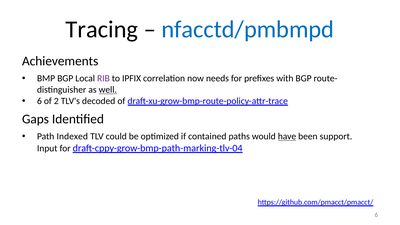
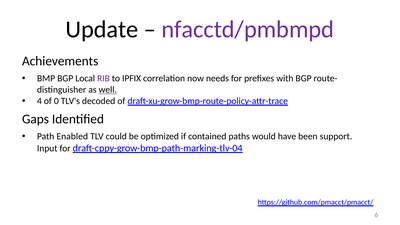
Tracing: Tracing -> Update
nfacctd/pmbmpd colour: blue -> purple
6 at (39, 101): 6 -> 4
2: 2 -> 0
Indexed: Indexed -> Enabled
have underline: present -> none
